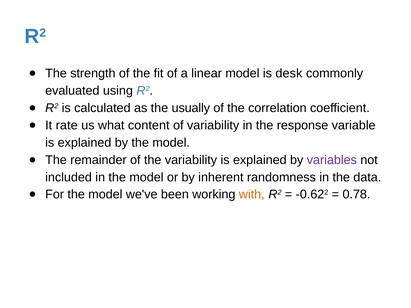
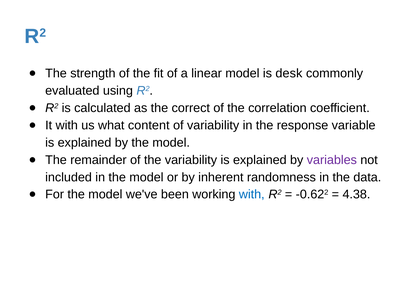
usually: usually -> correct
It rate: rate -> with
with at (252, 195) colour: orange -> blue
0.78: 0.78 -> 4.38
